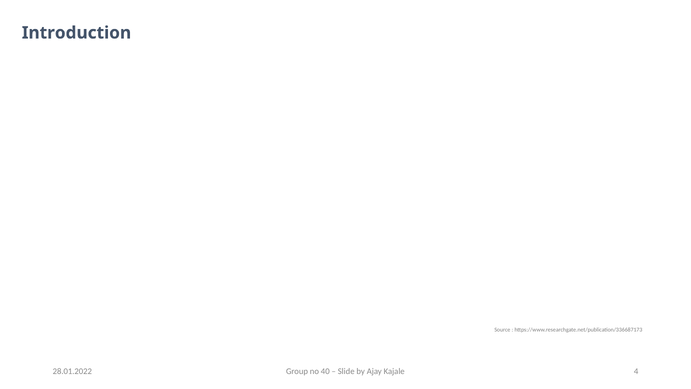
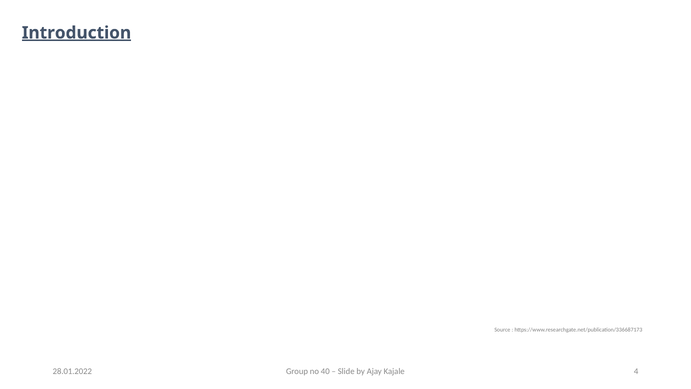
Introduction underline: none -> present
